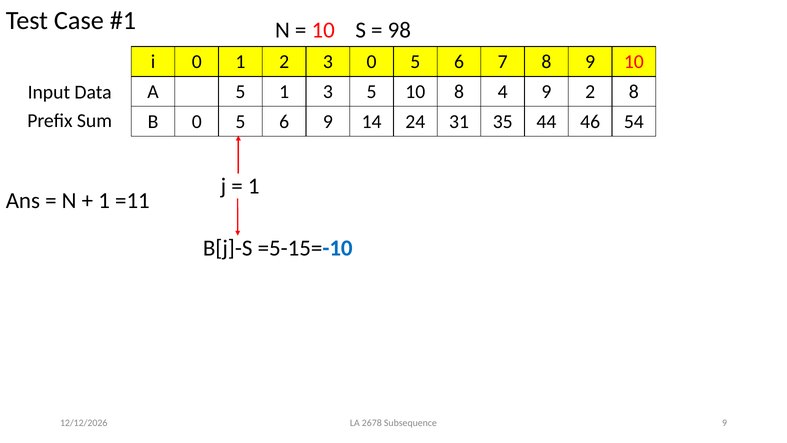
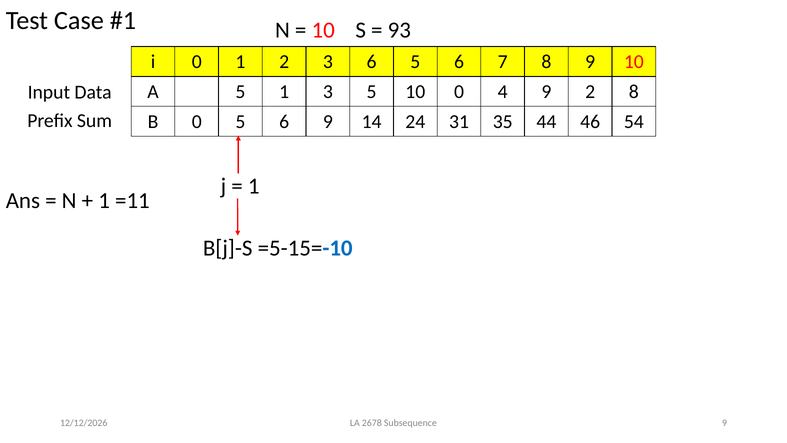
98: 98 -> 93
3 0: 0 -> 6
10 8: 8 -> 0
